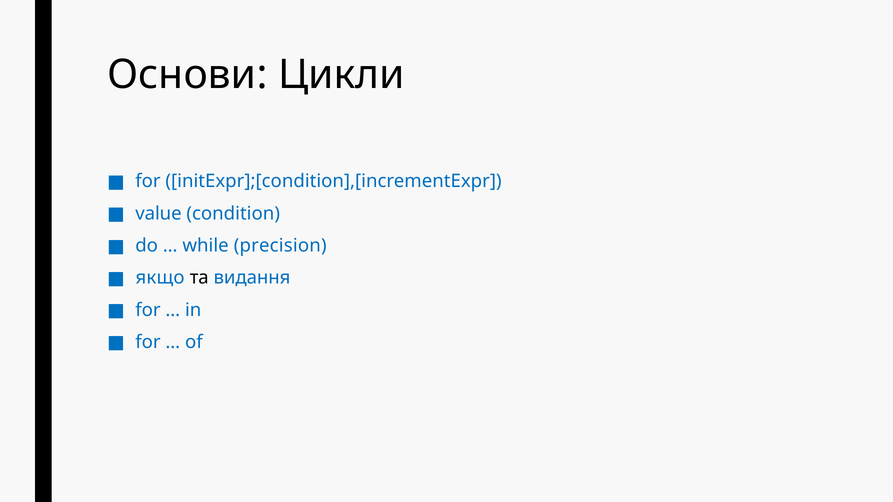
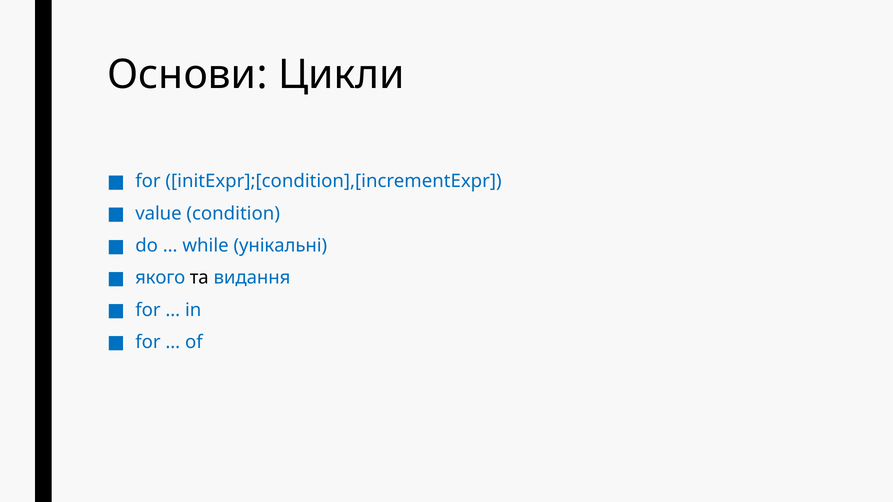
precision: precision -> унікальні
якщо: якщо -> якого
